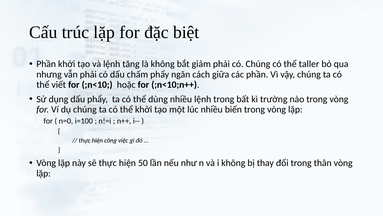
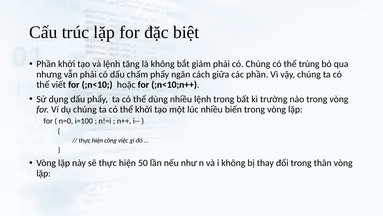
taller: taller -> trùng
